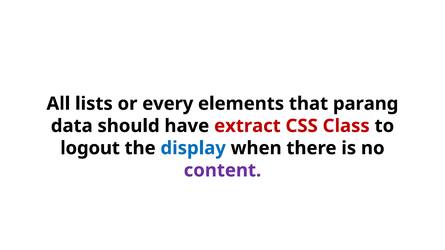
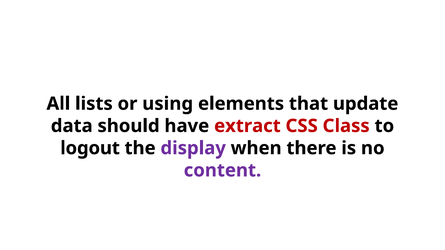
every: every -> using
parang: parang -> update
display colour: blue -> purple
